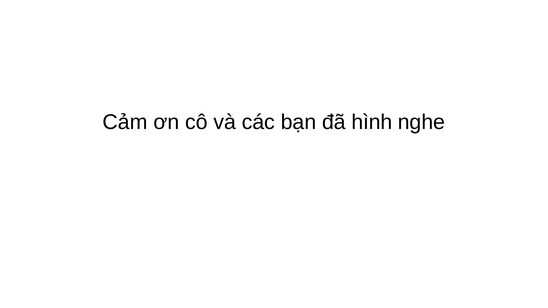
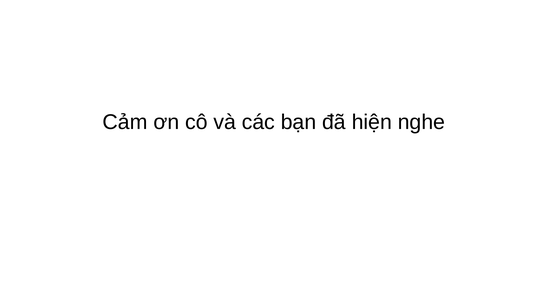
hình: hình -> hiện
